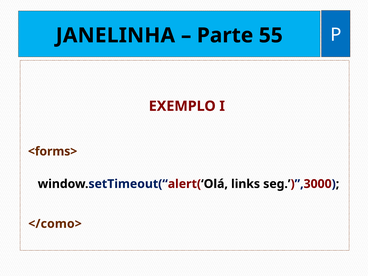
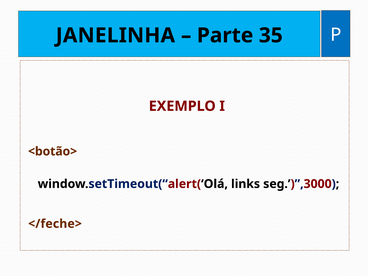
55: 55 -> 35
<forms>: <forms> -> <botão>
</como>: </como> -> </feche>
